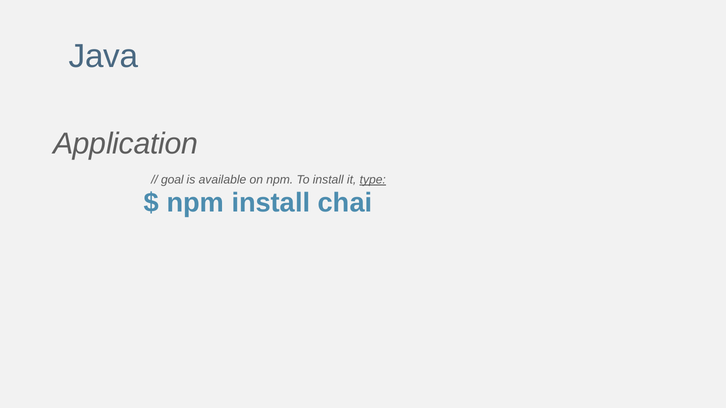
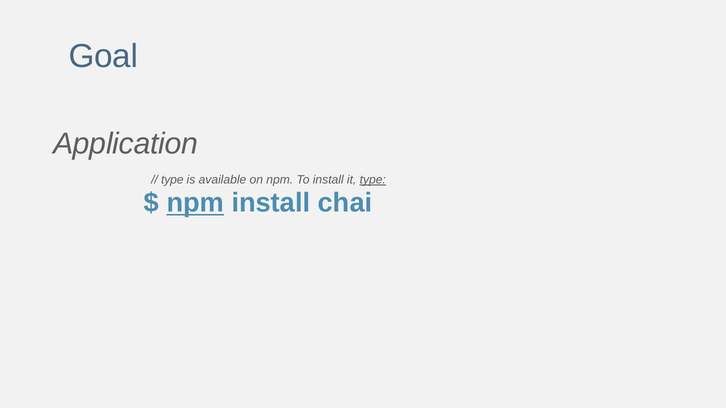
Java: Java -> Goal
goal at (172, 180): goal -> type
npm at (195, 203) underline: none -> present
